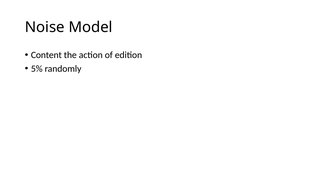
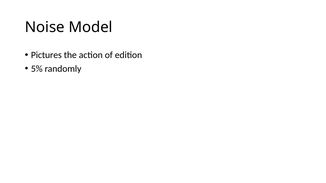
Content: Content -> Pictures
